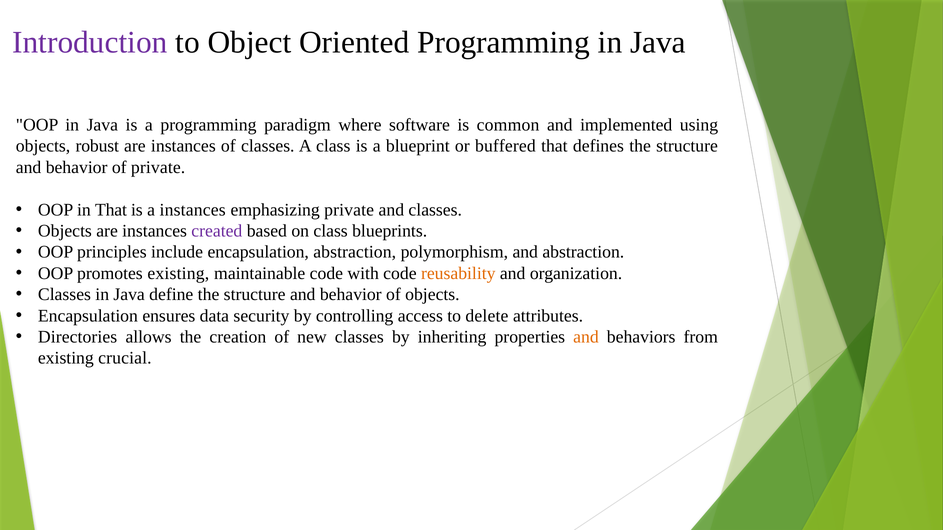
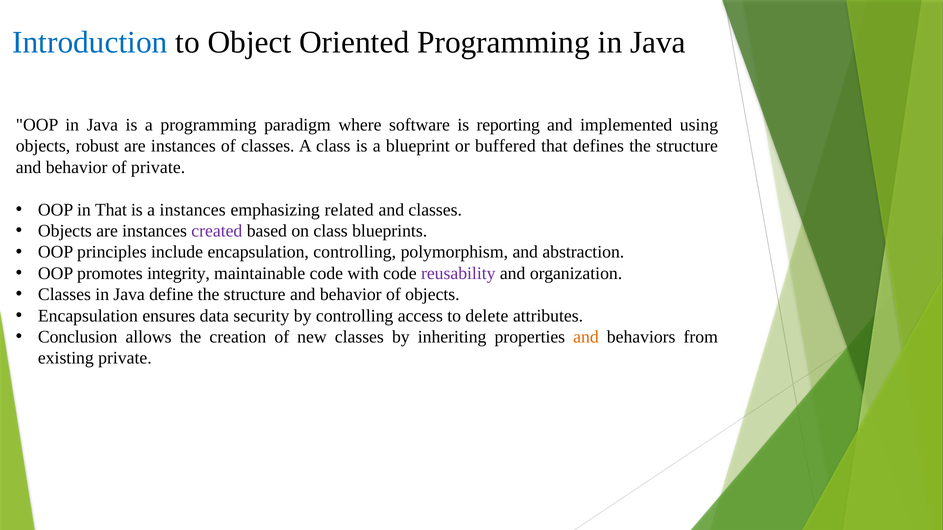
Introduction colour: purple -> blue
common: common -> reporting
emphasizing private: private -> related
encapsulation abstraction: abstraction -> controlling
promotes existing: existing -> integrity
reusability colour: orange -> purple
Directories: Directories -> Conclusion
existing crucial: crucial -> private
